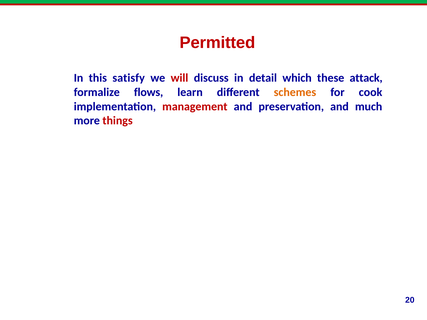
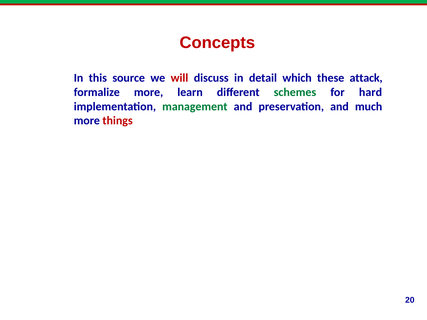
Permitted: Permitted -> Concepts
satisfy: satisfy -> source
formalize flows: flows -> more
schemes colour: orange -> green
cook: cook -> hard
management colour: red -> green
